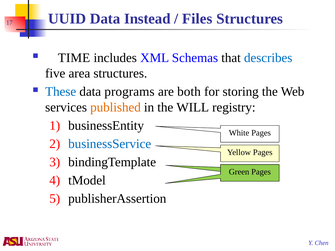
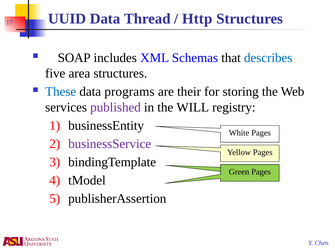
Instead: Instead -> Thread
Files: Files -> Http
TIME: TIME -> SOAP
both: both -> their
published colour: orange -> purple
businessService colour: blue -> purple
